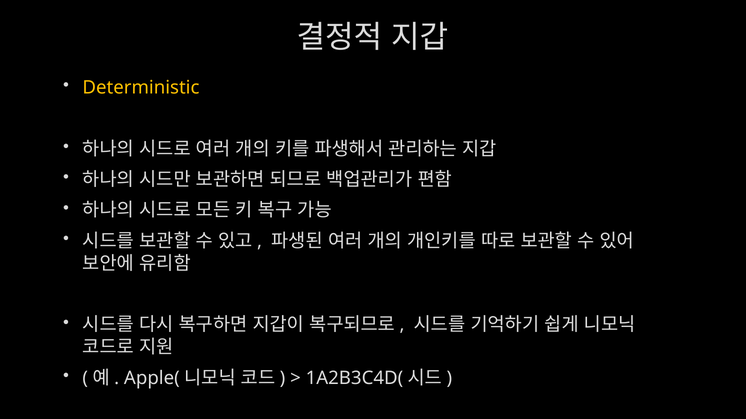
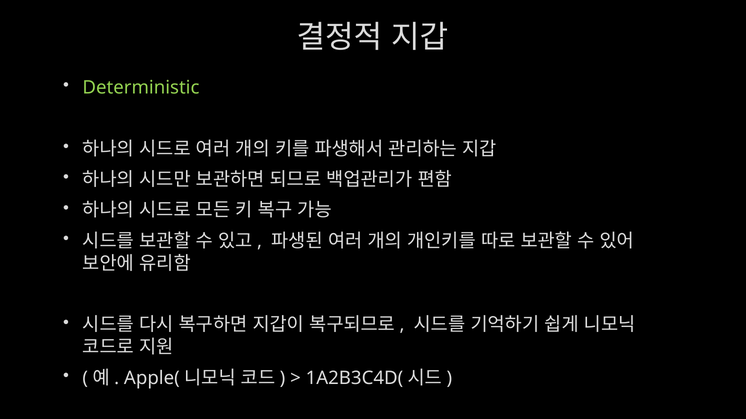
Deterministic colour: yellow -> light green
